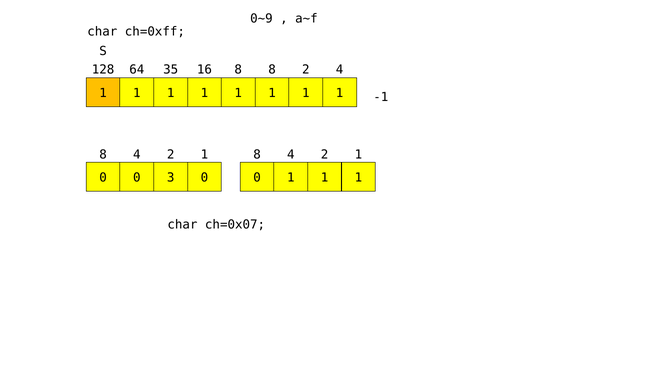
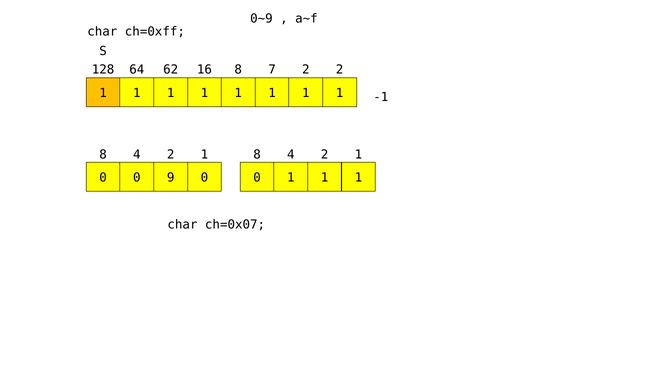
35: 35 -> 62
8 8: 8 -> 7
2 4: 4 -> 2
3: 3 -> 9
